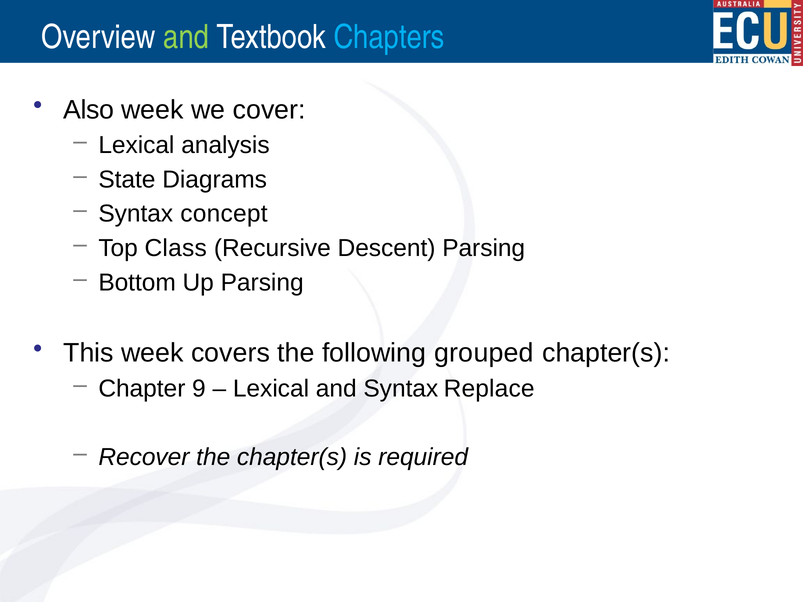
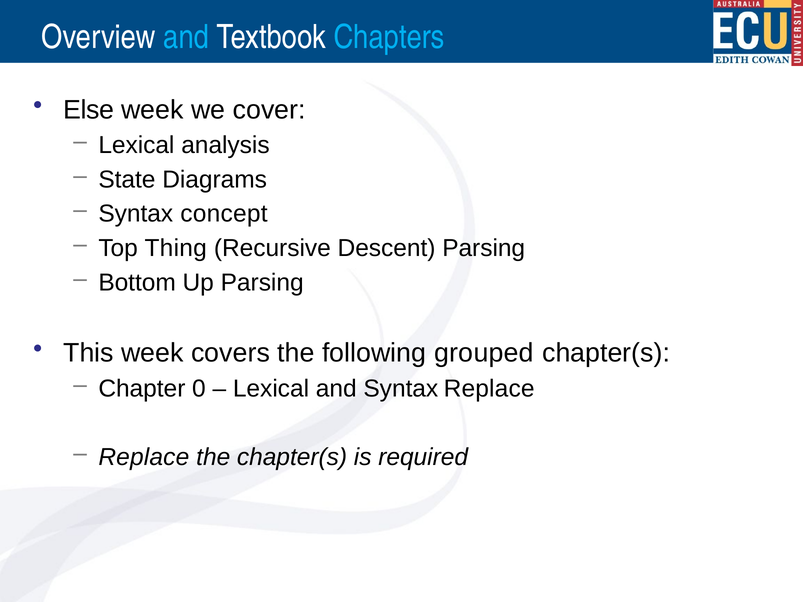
and at (186, 37) colour: light green -> light blue
Also: Also -> Else
Class: Class -> Thing
9: 9 -> 0
Recover at (144, 457): Recover -> Replace
